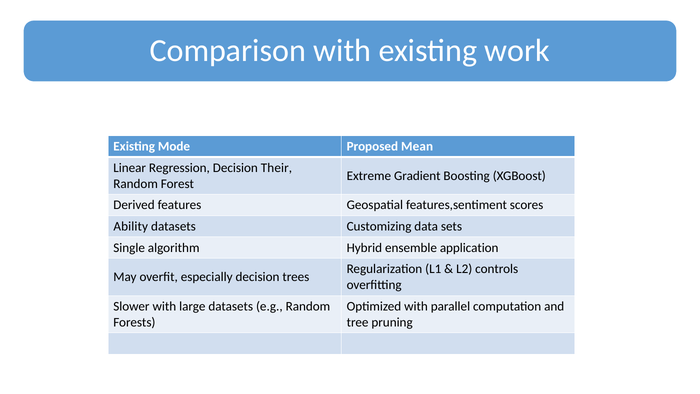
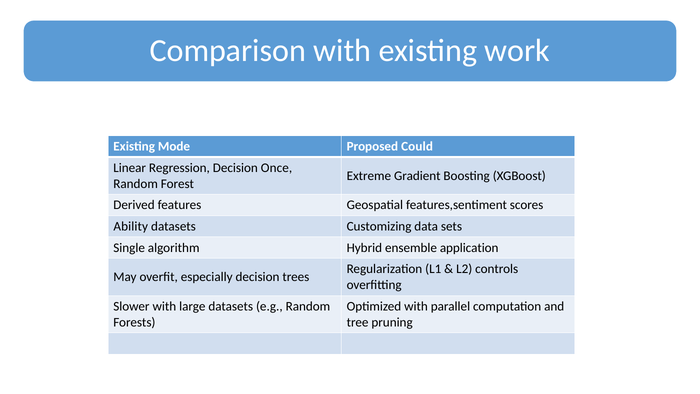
Mean: Mean -> Could
Their: Their -> Once
